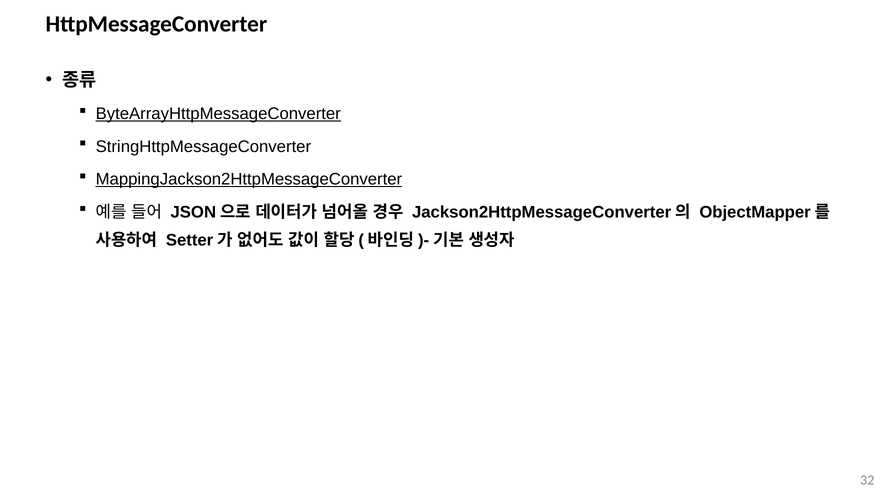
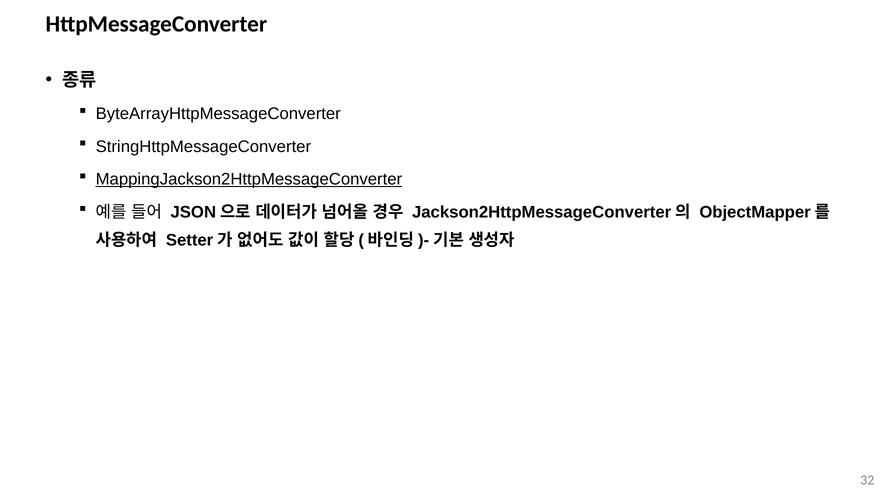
ByteArrayHttpMessageConverter underline: present -> none
